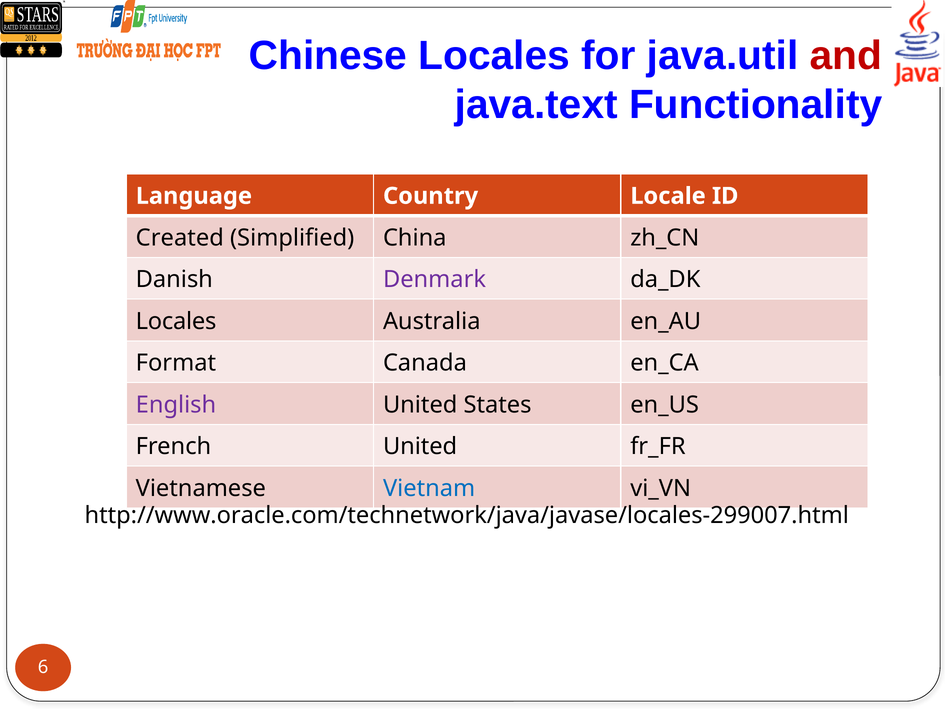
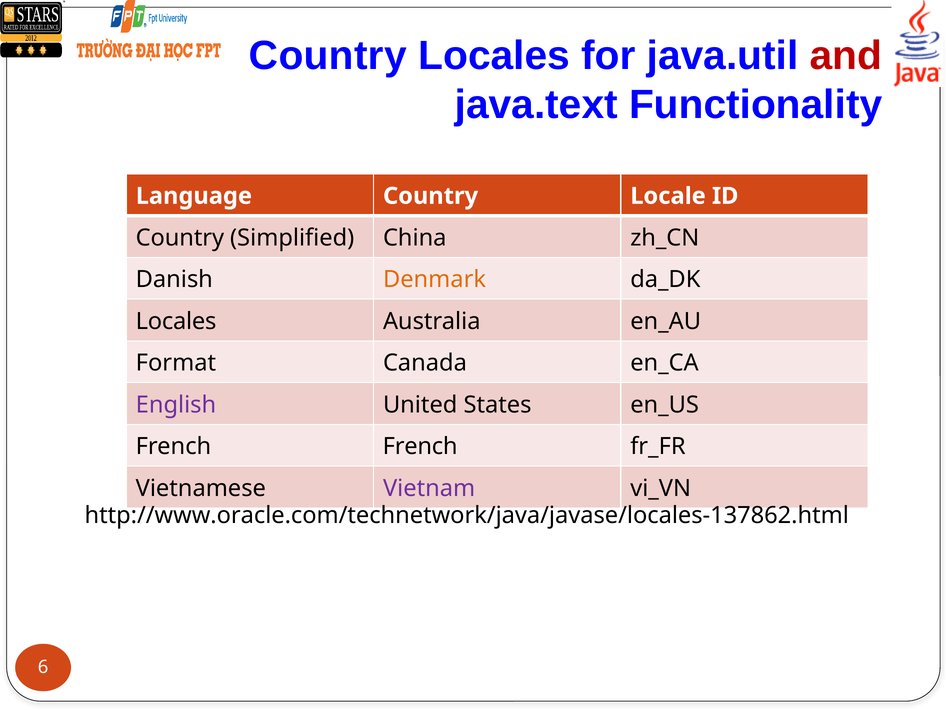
Chinese at (328, 56): Chinese -> Country
Created at (180, 238): Created -> Country
Denmark colour: purple -> orange
French United: United -> French
Vietnam colour: blue -> purple
http://www.oracle.com/technetwork/java/javase/locales-299007.html: http://www.oracle.com/technetwork/java/javase/locales-299007.html -> http://www.oracle.com/technetwork/java/javase/locales-137862.html
